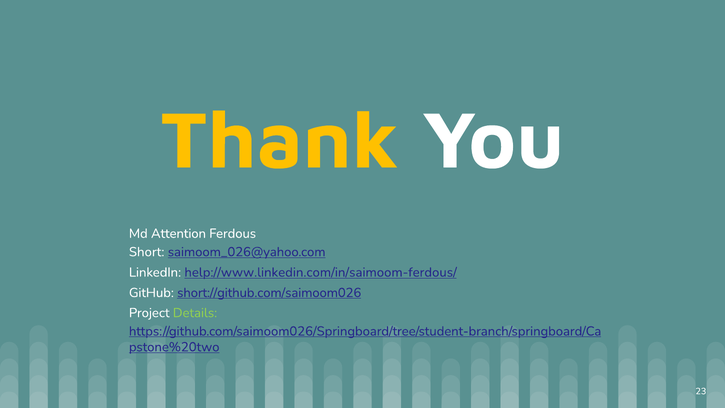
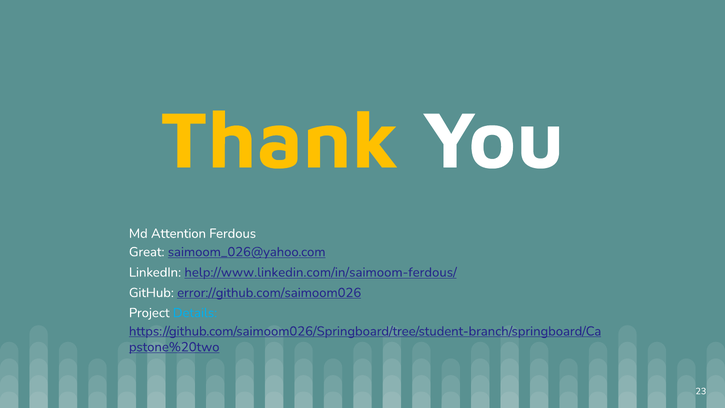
Short: Short -> Great
short://github.com/saimoom026: short://github.com/saimoom026 -> error://github.com/saimoom026
Details colour: light green -> light blue
